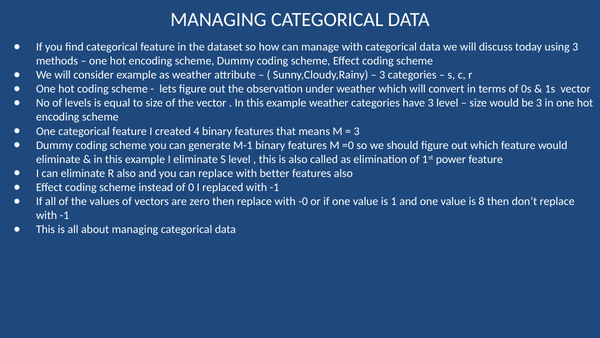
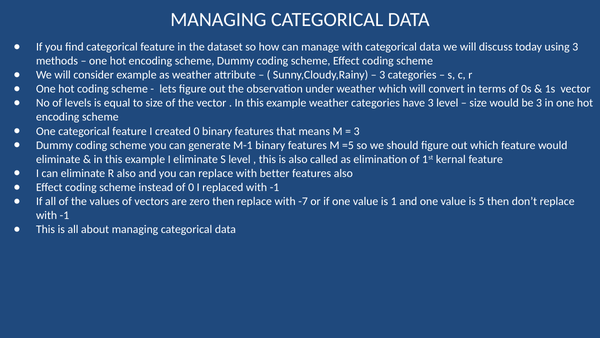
created 4: 4 -> 0
=0: =0 -> =5
power: power -> kernal
-0: -0 -> -7
8: 8 -> 5
